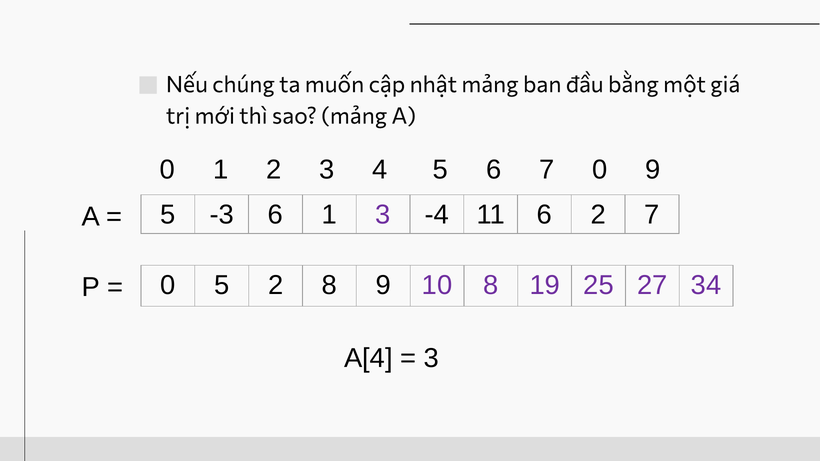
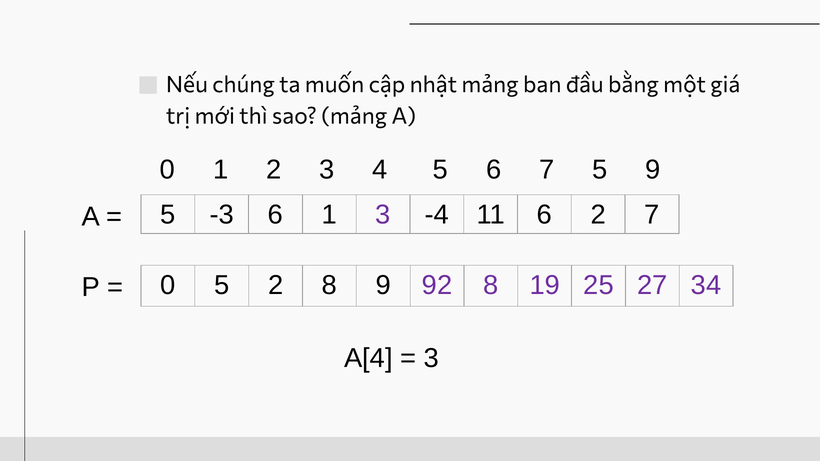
7 0: 0 -> 5
10: 10 -> 92
